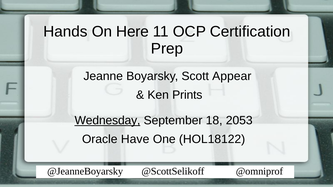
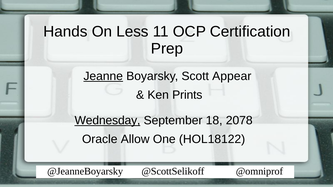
Here: Here -> Less
Jeanne underline: none -> present
2053: 2053 -> 2078
Have: Have -> Allow
